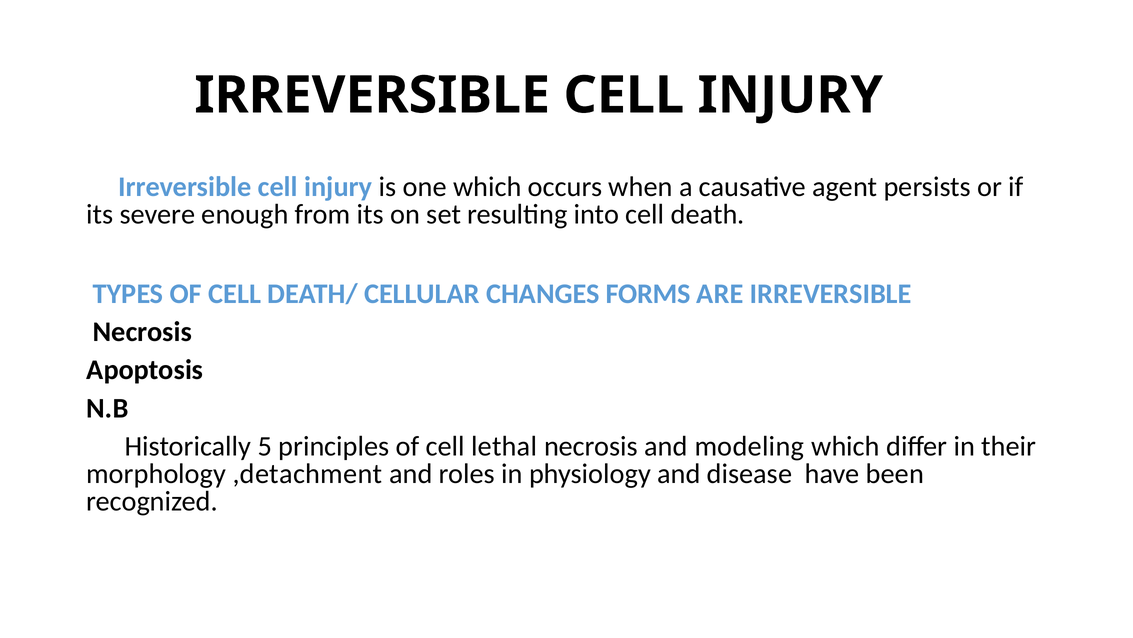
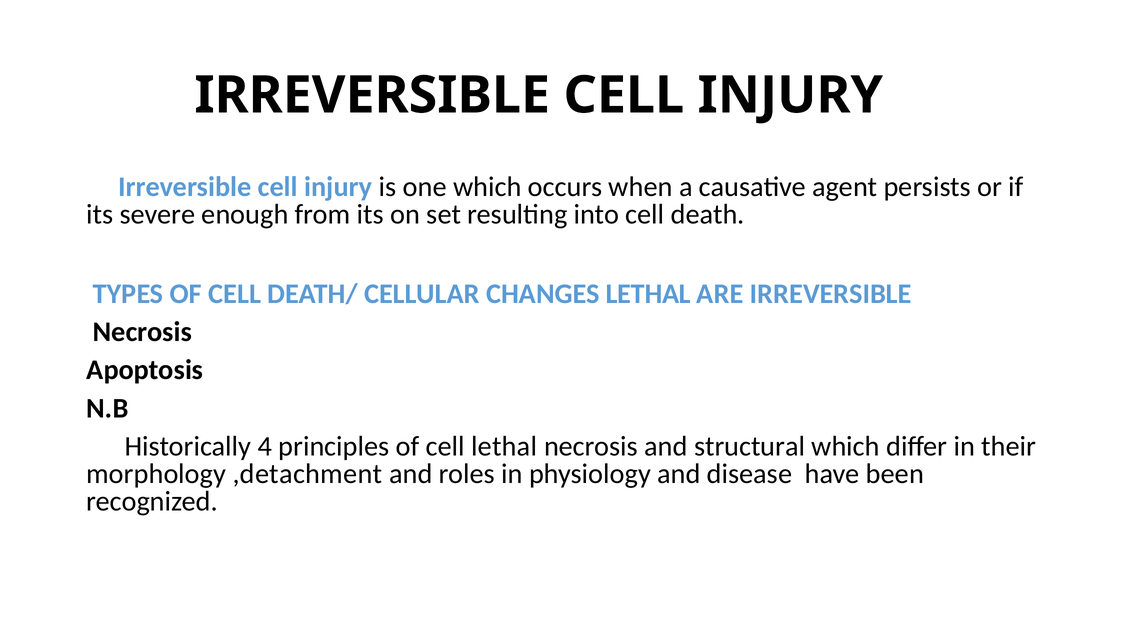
CHANGES FORMS: FORMS -> LETHAL
5: 5 -> 4
modeling: modeling -> structural
